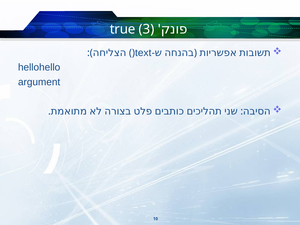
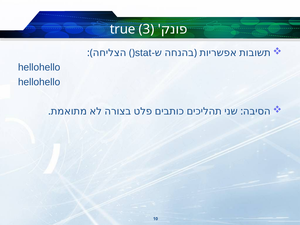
text: text -> stat
argument at (39, 82): argument -> hellohello
